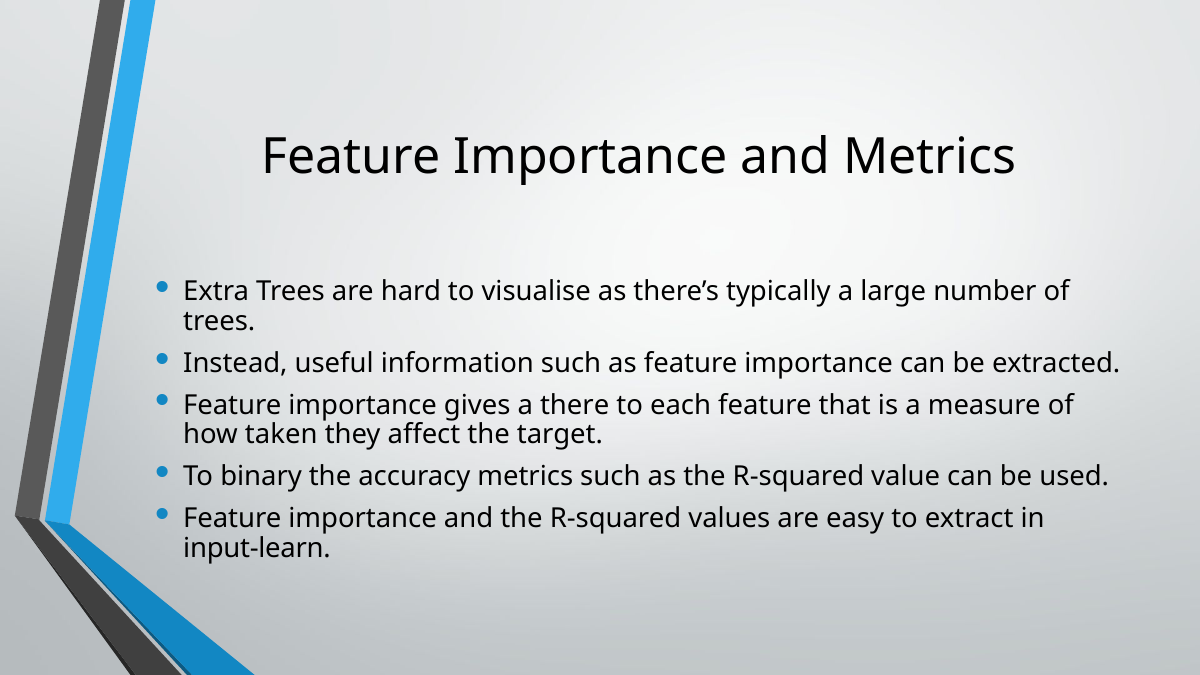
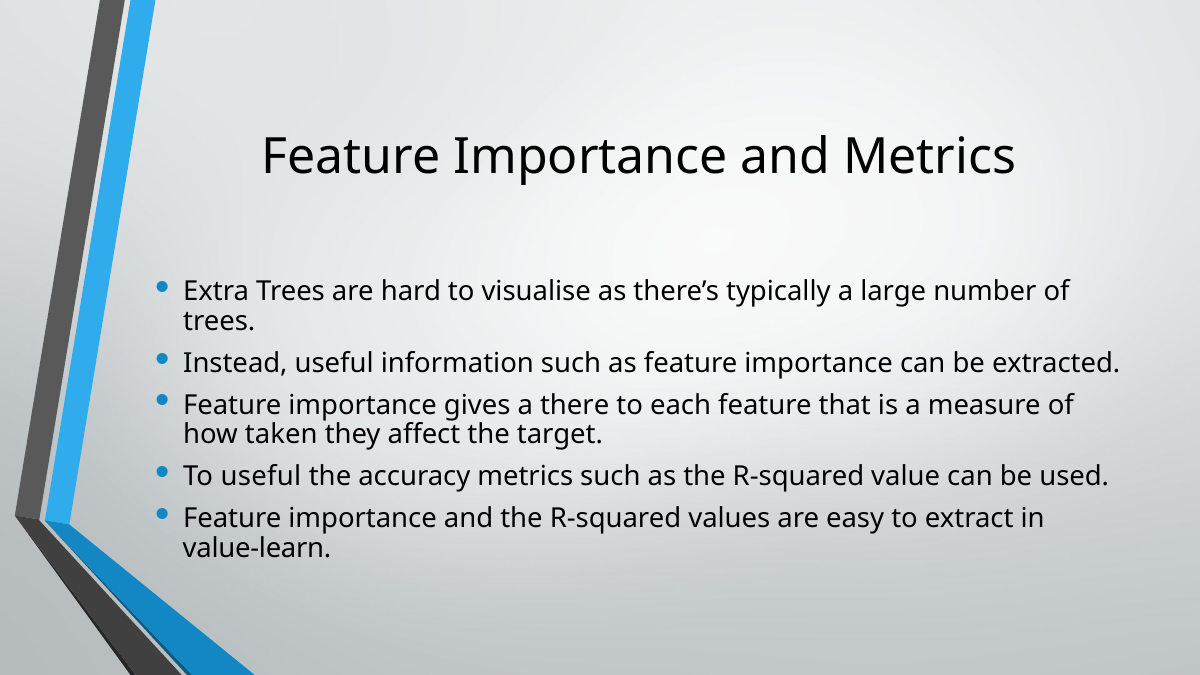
To binary: binary -> useful
input-learn: input-learn -> value-learn
